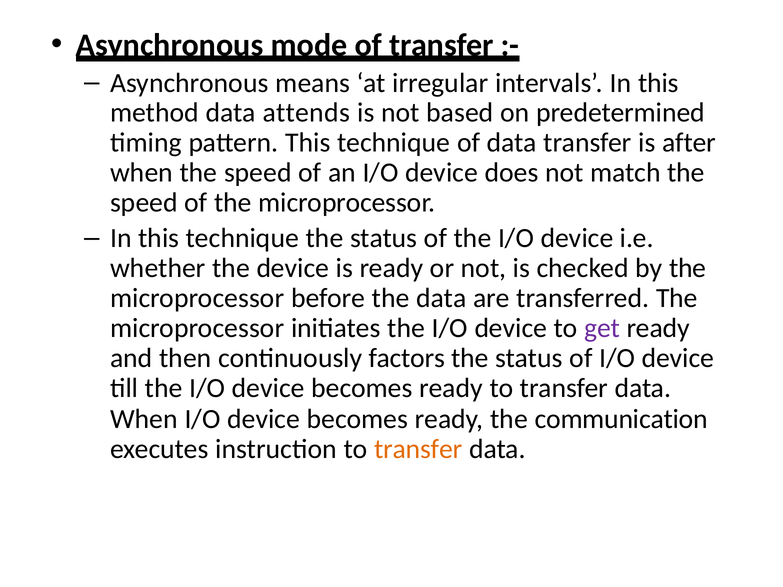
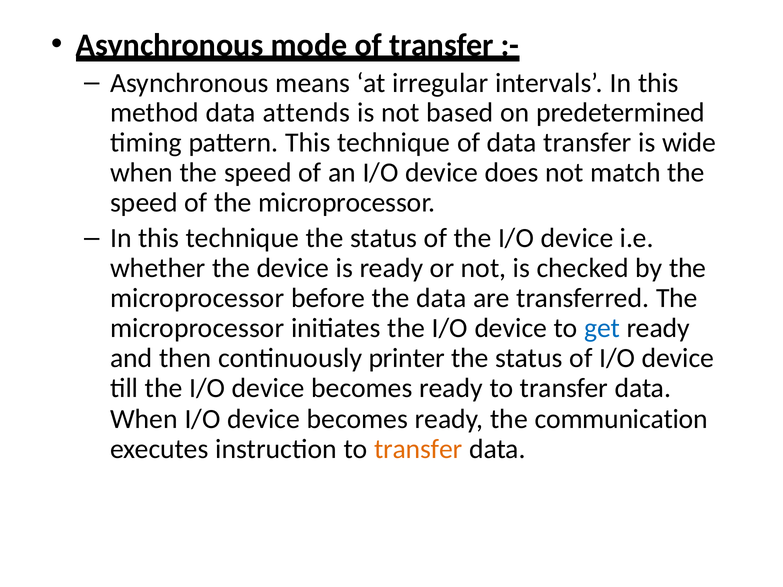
after: after -> wide
get colour: purple -> blue
factors: factors -> printer
